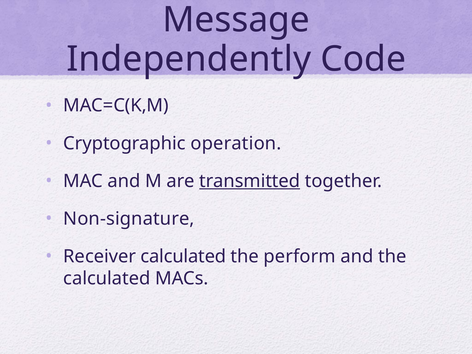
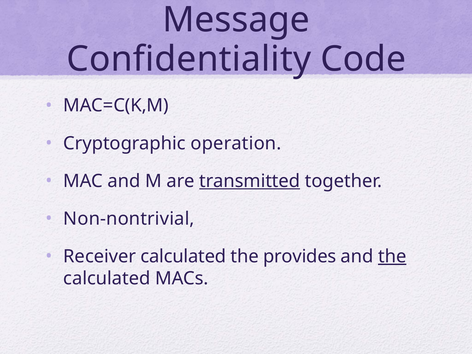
Independently: Independently -> Confidentiality
Non-signature: Non-signature -> Non-nontrivial
perform: perform -> provides
the at (392, 256) underline: none -> present
